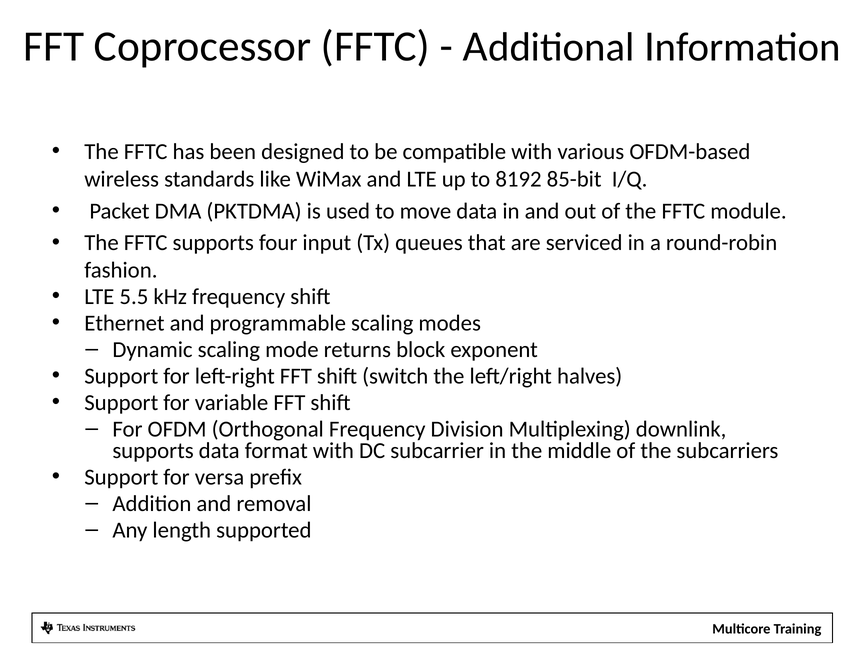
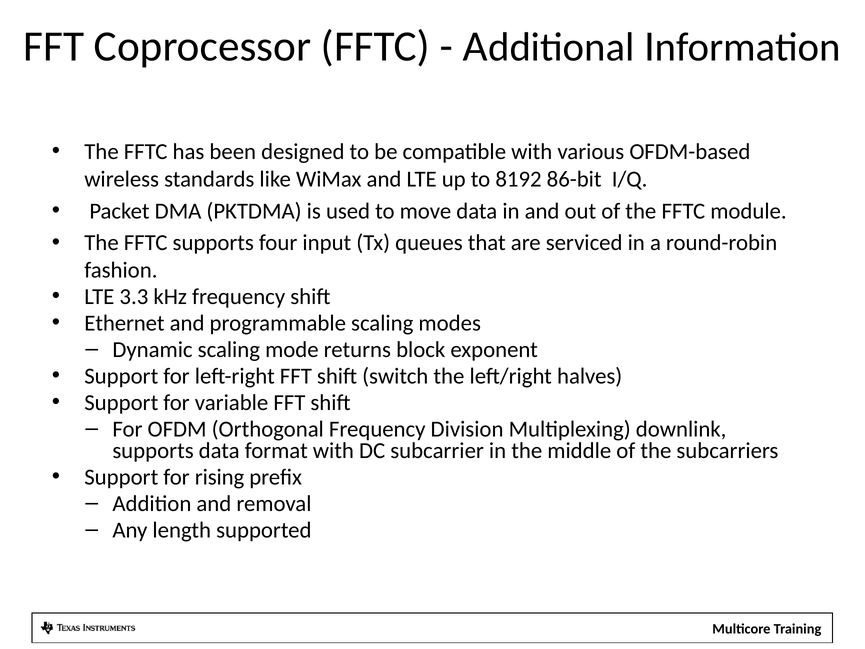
85-bit: 85-bit -> 86-bit
5.5: 5.5 -> 3.3
versa: versa -> rising
